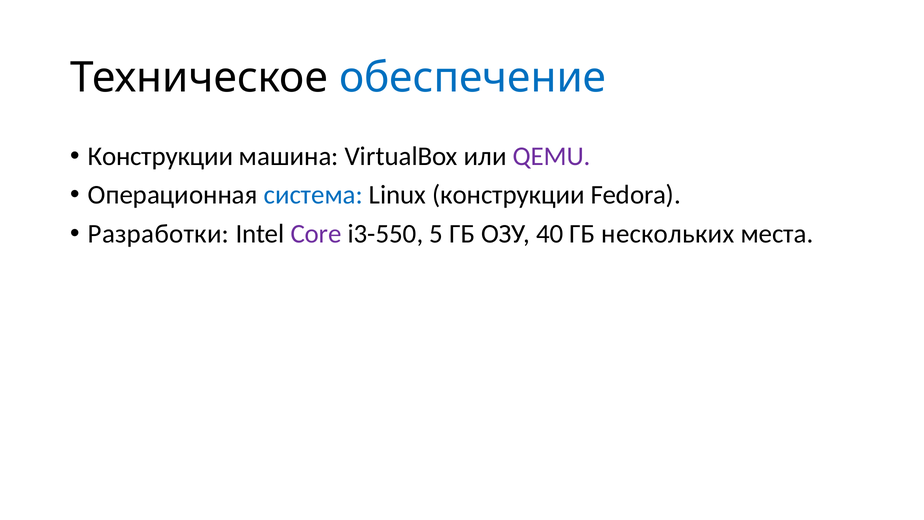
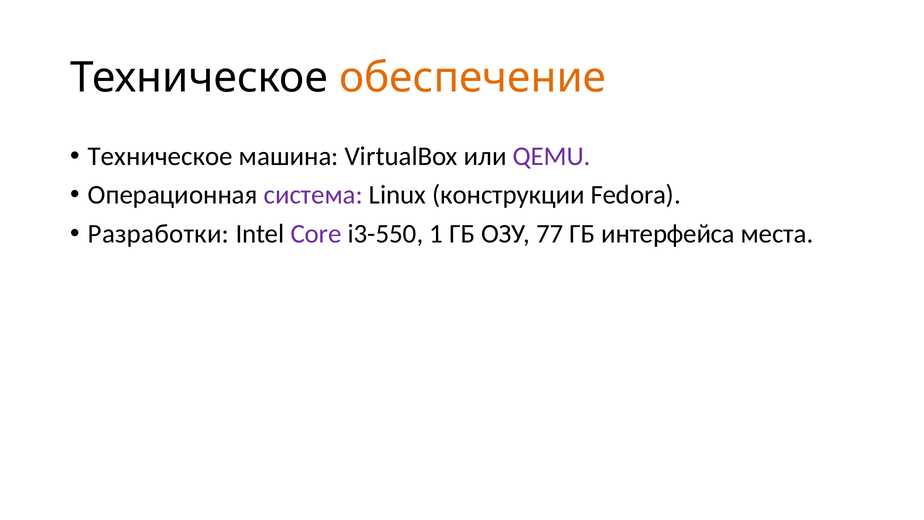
обеспечение colour: blue -> orange
Конструкции at (160, 156): Конструкции -> Техническое
система colour: blue -> purple
5: 5 -> 1
40: 40 -> 77
нескольких: нескольких -> интерфейса
